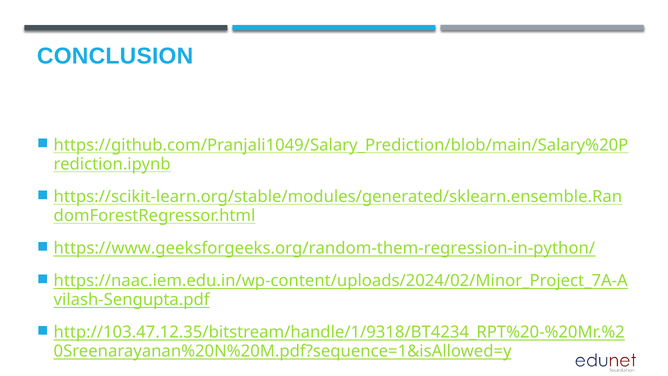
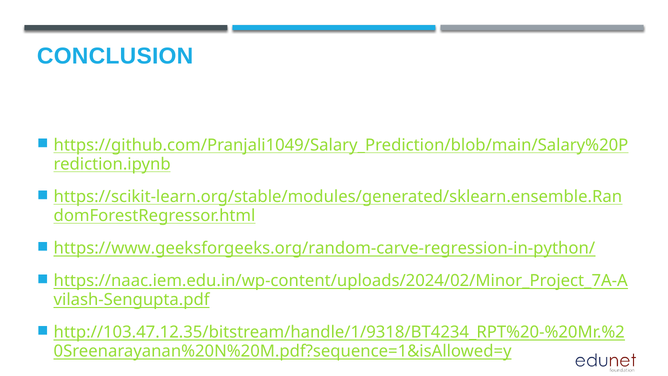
https://www.geeksforgeeks.org/random-them-regression-in-python/: https://www.geeksforgeeks.org/random-them-regression-in-python/ -> https://www.geeksforgeeks.org/random-carve-regression-in-python/
